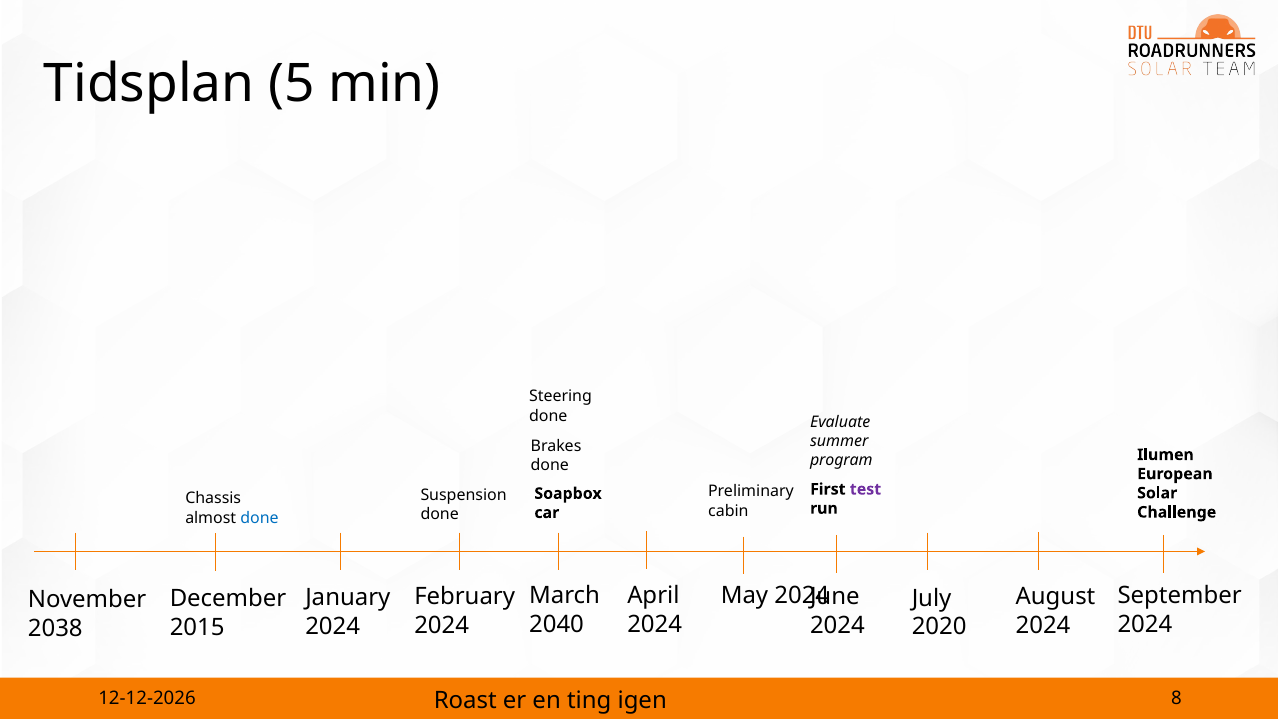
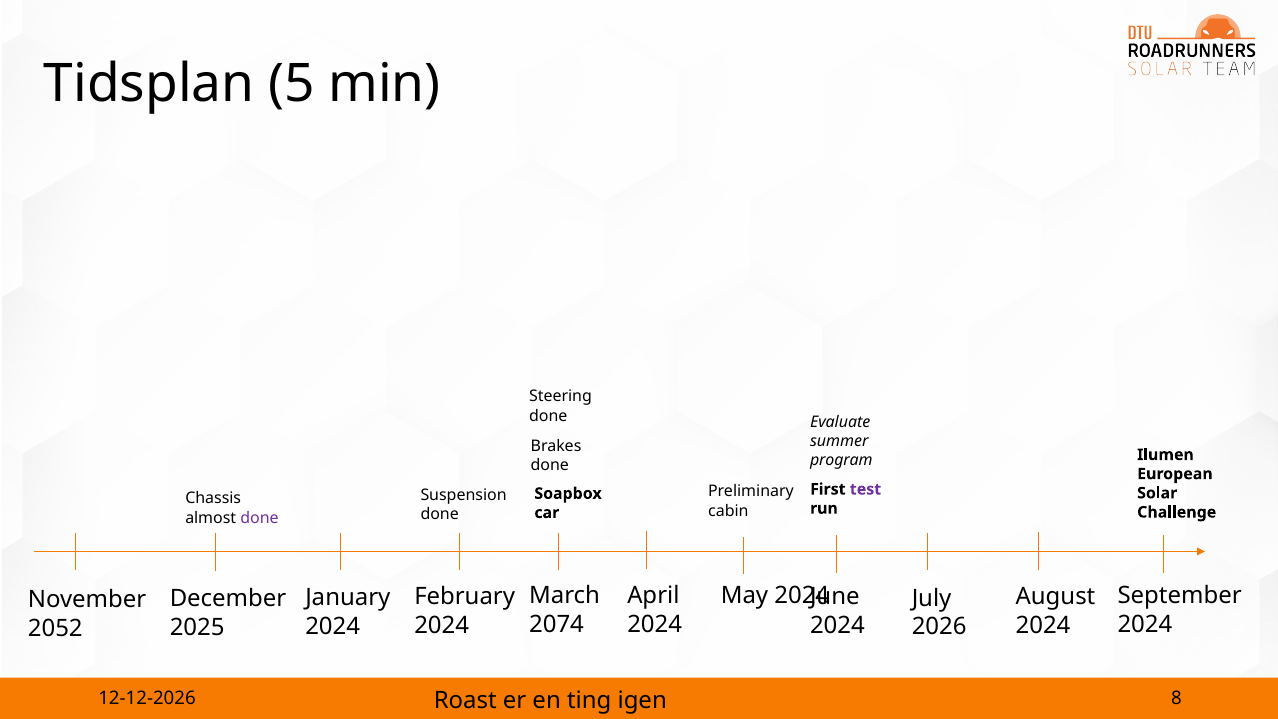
done at (259, 518) colour: blue -> purple
2040: 2040 -> 2074
2020: 2020 -> 2026
2015: 2015 -> 2025
2038: 2038 -> 2052
